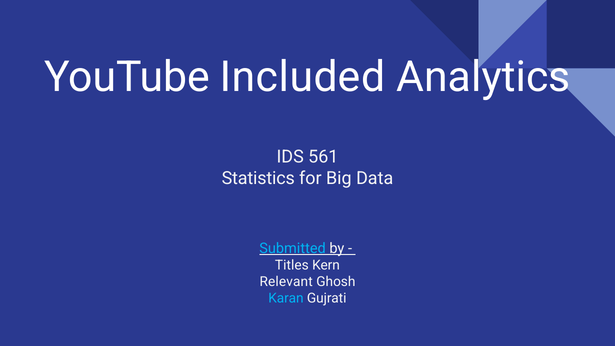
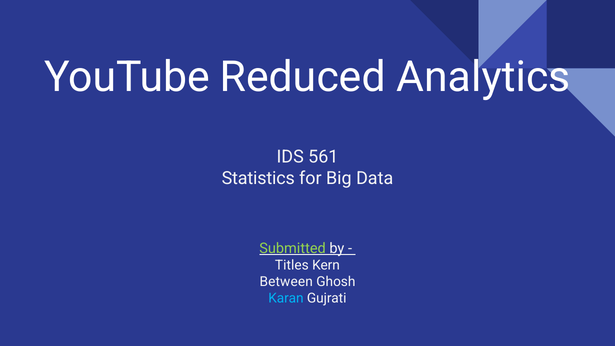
Included: Included -> Reduced
Submitted colour: light blue -> light green
Relevant: Relevant -> Between
